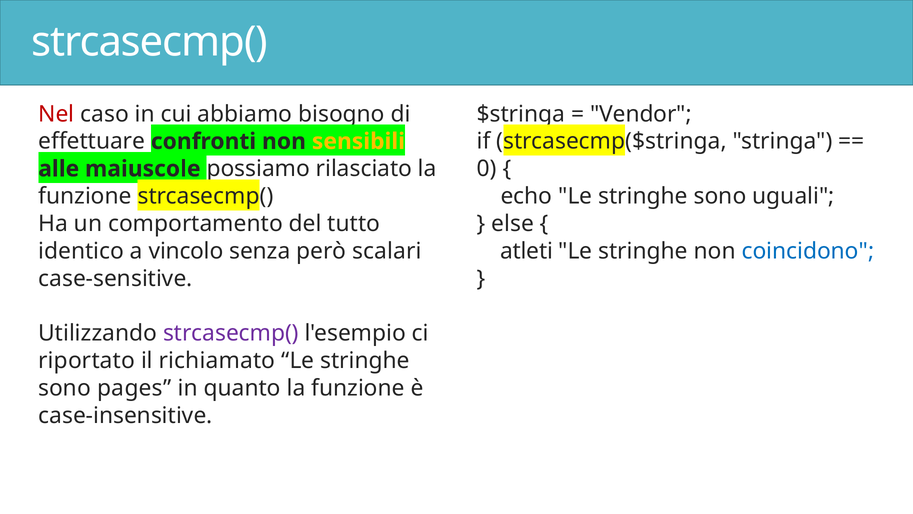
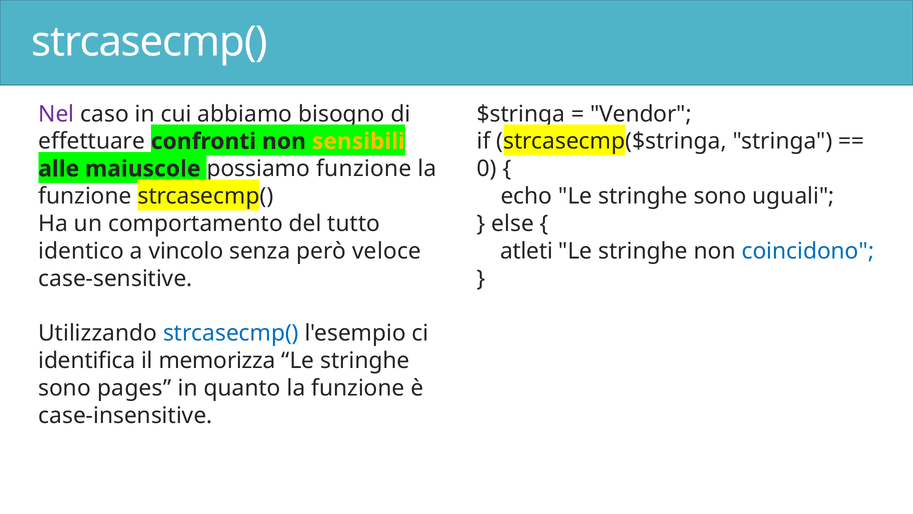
Nel colour: red -> purple
rilasciato at (364, 169): rilasciato -> funzione
scalari: scalari -> veloce
strcasecmp( at (231, 333) colour: purple -> blue
riportato: riportato -> identifica
richiamato: richiamato -> memorizza
